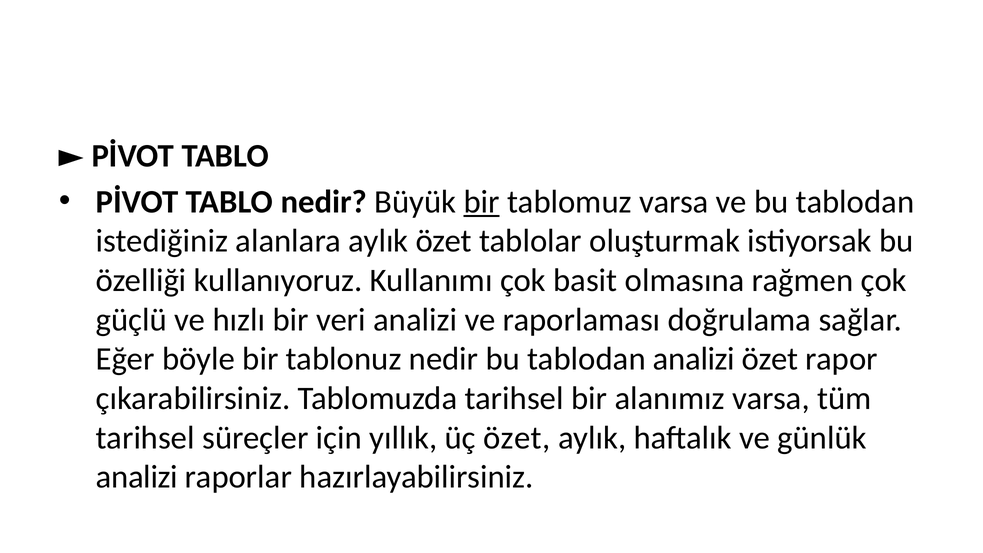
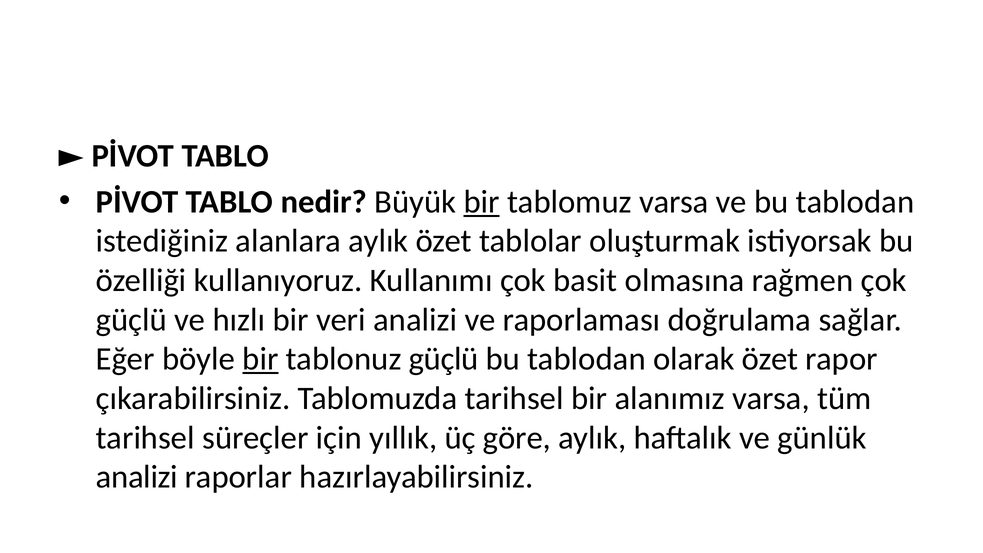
bir at (260, 359) underline: none -> present
tablonuz nedir: nedir -> güçlü
tablodan analizi: analizi -> olarak
üç özet: özet -> göre
